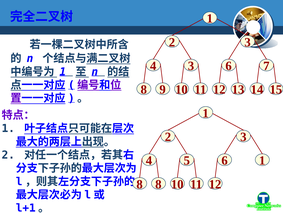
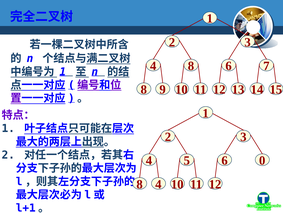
4 3: 3 -> 8
6 1: 1 -> 0
8 8: 8 -> 4
